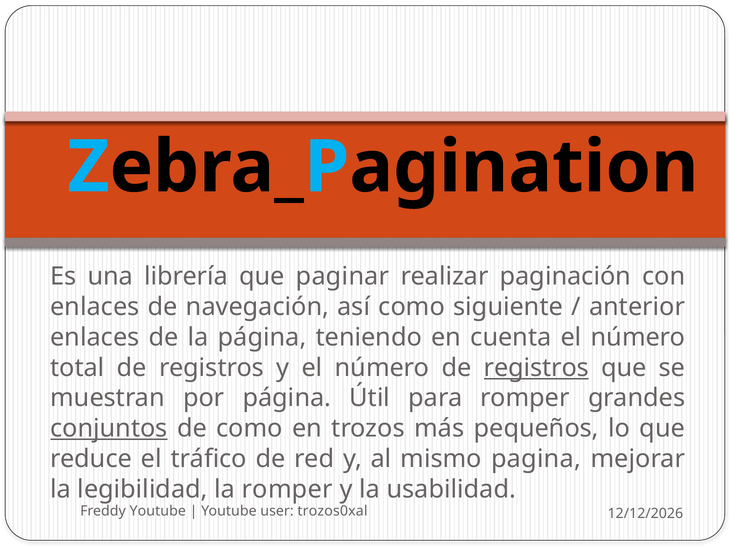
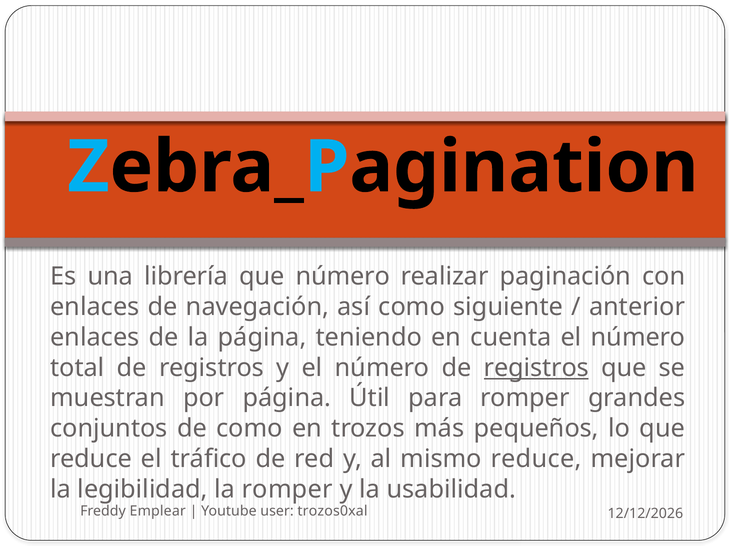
que paginar: paginar -> número
conjuntos underline: present -> none
mismo pagina: pagina -> reduce
Freddy Youtube: Youtube -> Emplear
